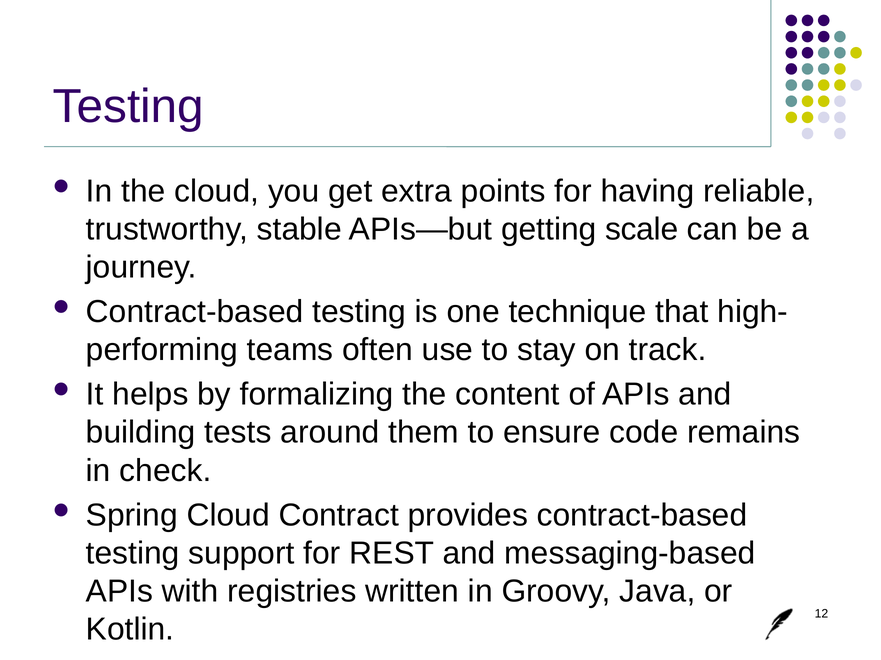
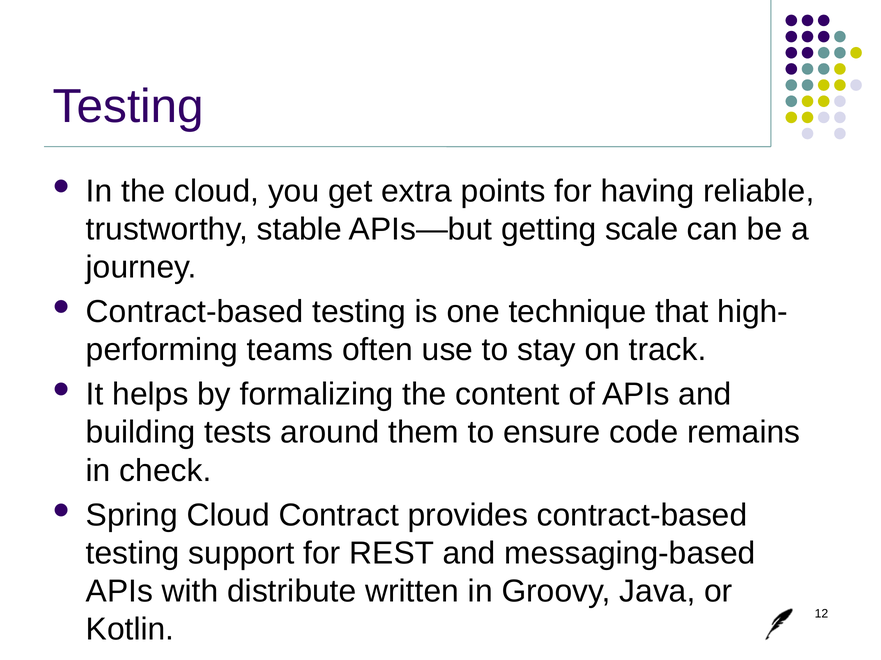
registries: registries -> distribute
